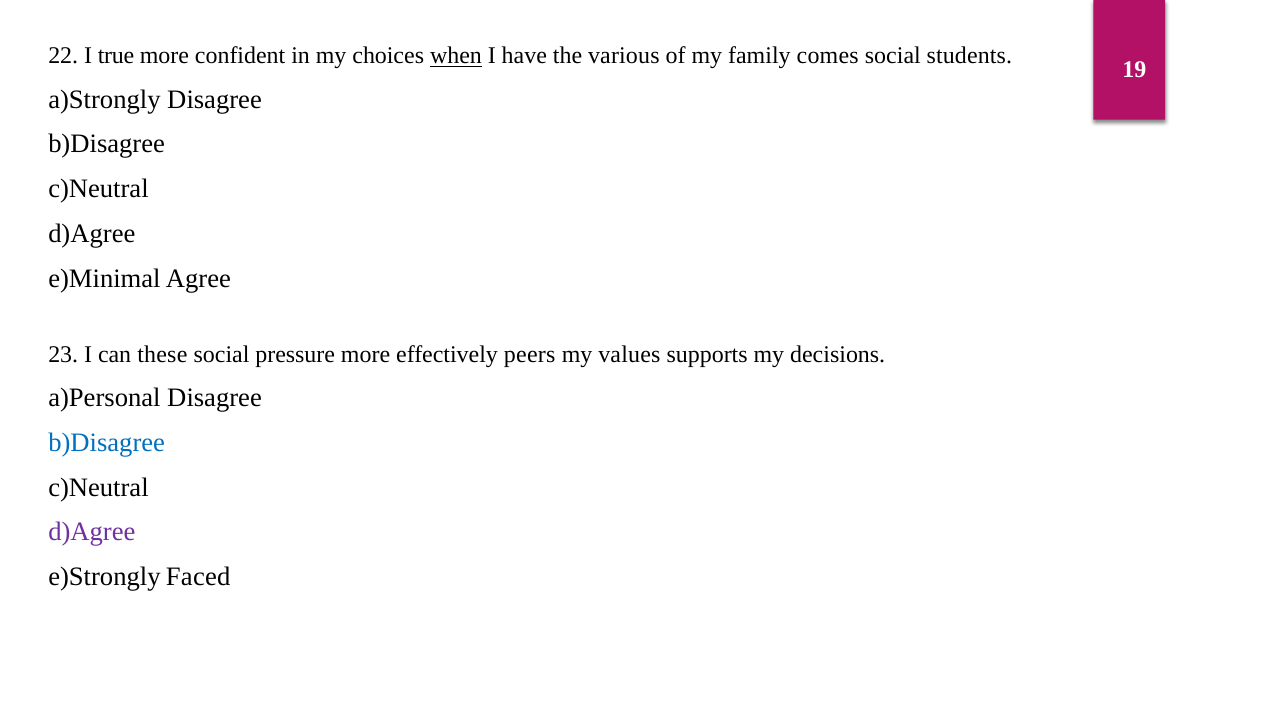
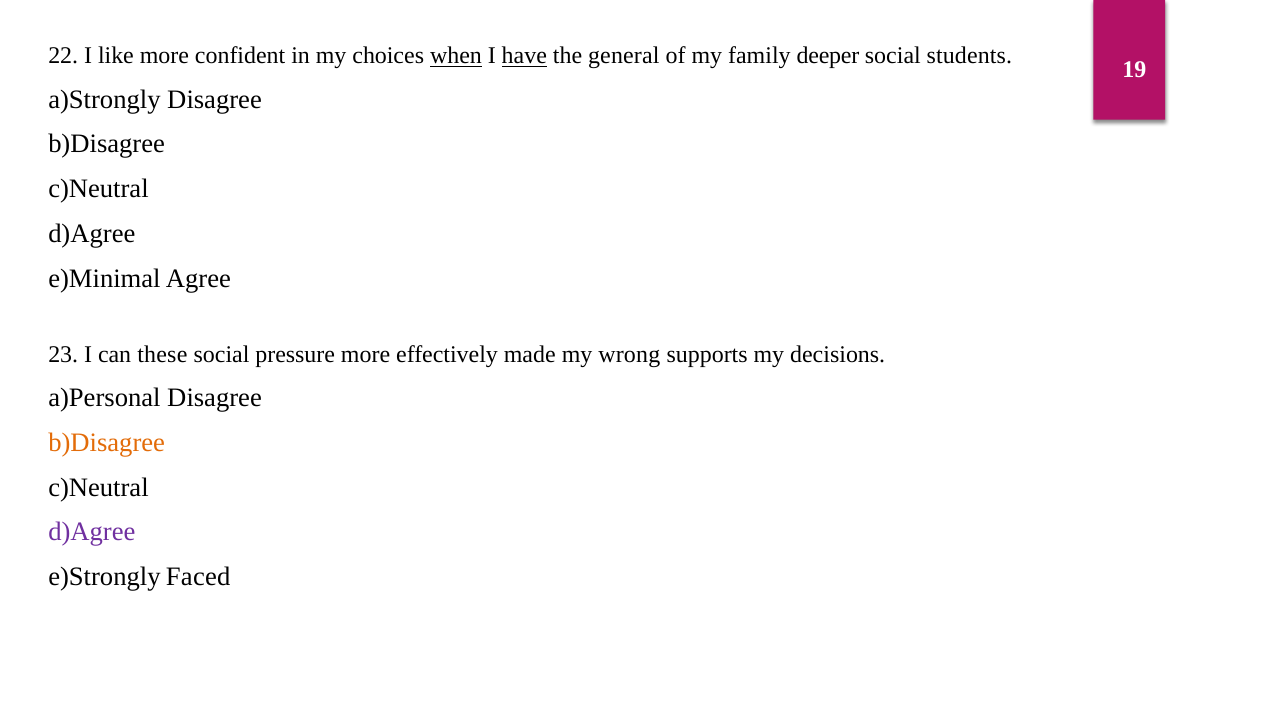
true: true -> like
have underline: none -> present
various: various -> general
comes: comes -> deeper
peers: peers -> made
values: values -> wrong
b)Disagree at (107, 443) colour: blue -> orange
